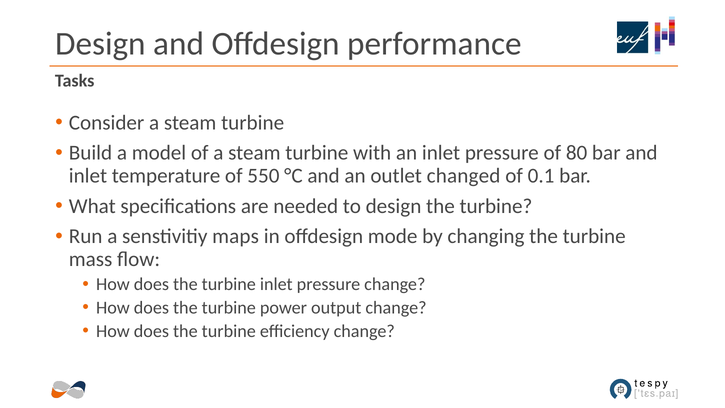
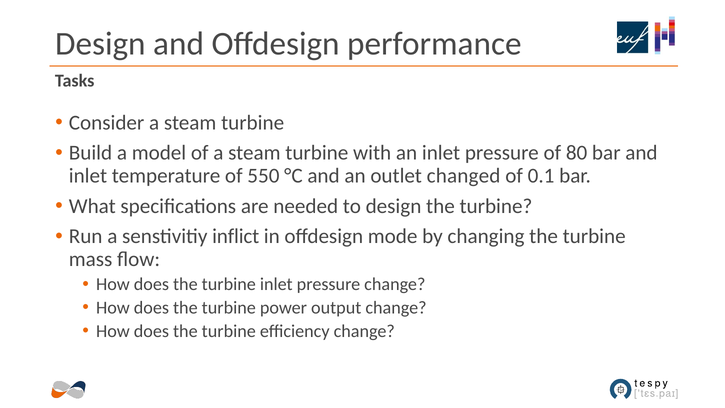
maps: maps -> inflict
